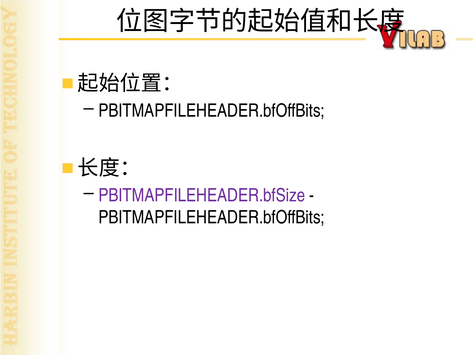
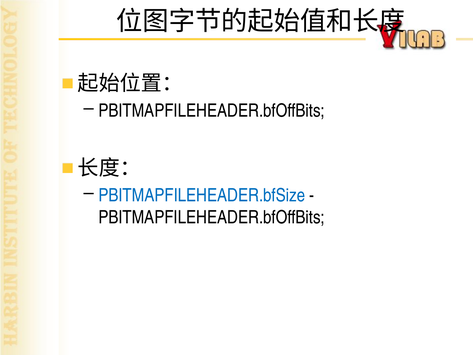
PBITMAPFILEHEADER.bfSize colour: purple -> blue
